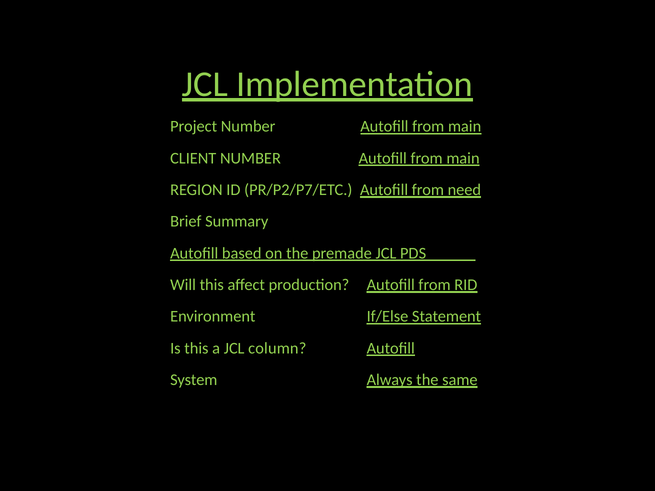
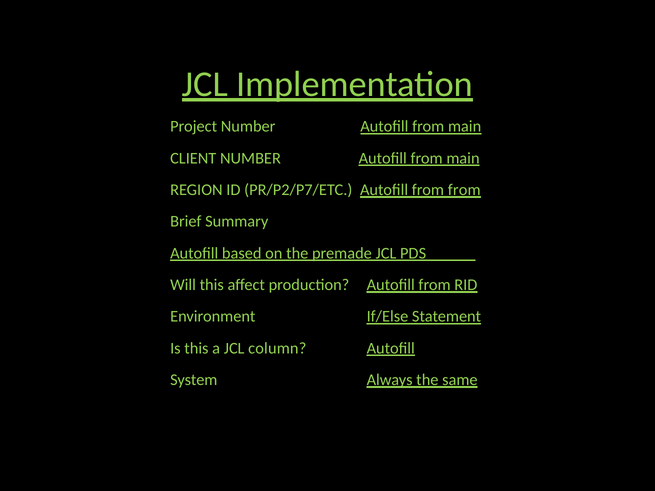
from need: need -> from
